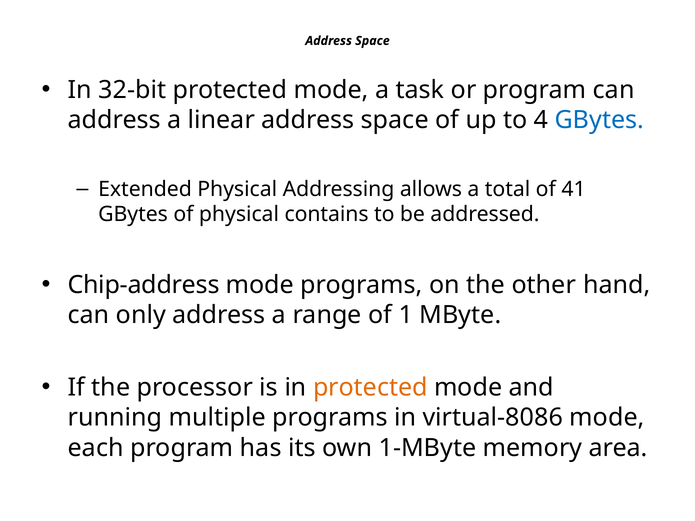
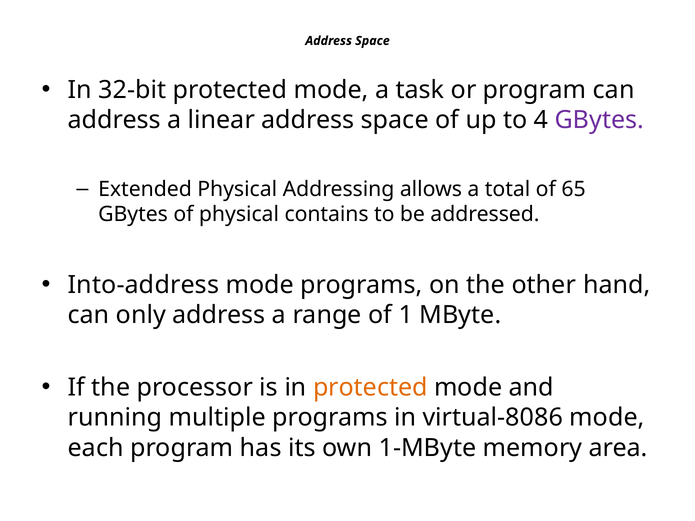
GBytes at (599, 120) colour: blue -> purple
41: 41 -> 65
Chip-address: Chip-address -> Into-address
